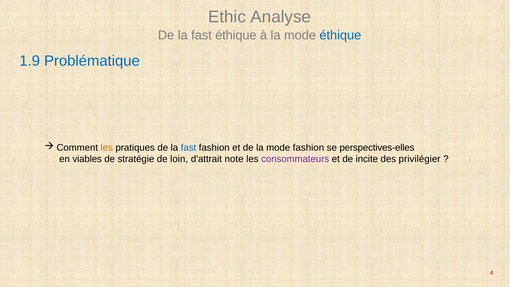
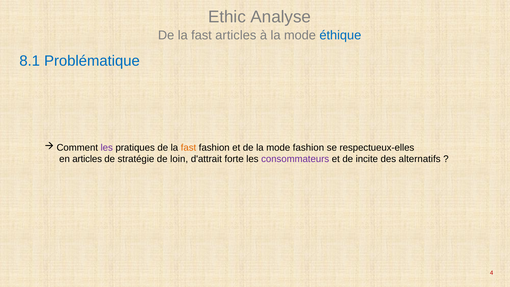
fast éthique: éthique -> articles
1.9: 1.9 -> 8.1
les at (107, 148) colour: orange -> purple
fast at (188, 148) colour: blue -> orange
perspectives-elles: perspectives-elles -> respectueux-elles
en viables: viables -> articles
note: note -> forte
privilégier: privilégier -> alternatifs
